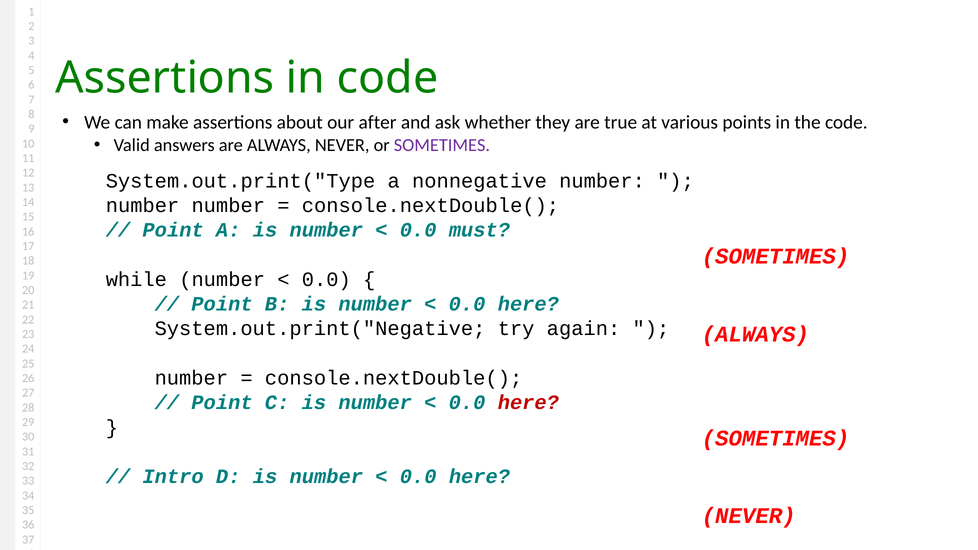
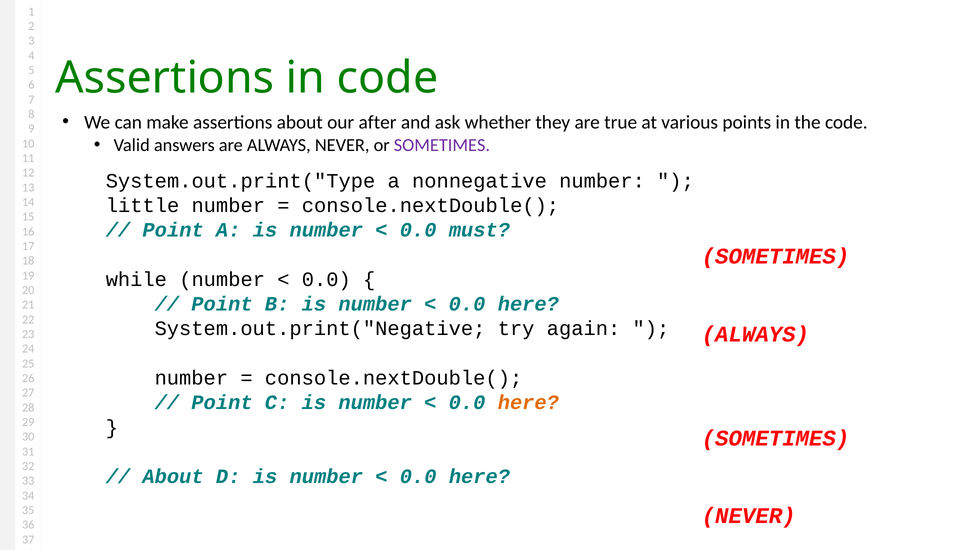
number at (142, 206): number -> little
here at (528, 403) colour: red -> orange
Intro at (173, 477): Intro -> About
